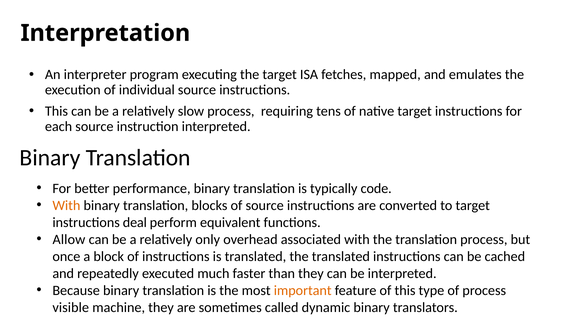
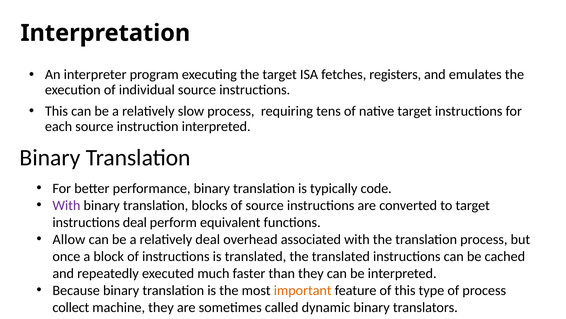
mapped: mapped -> registers
With at (66, 205) colour: orange -> purple
relatively only: only -> deal
visible: visible -> collect
